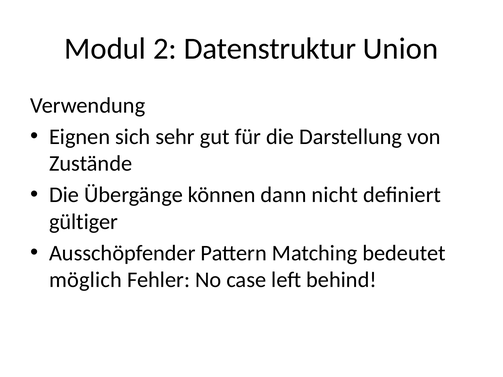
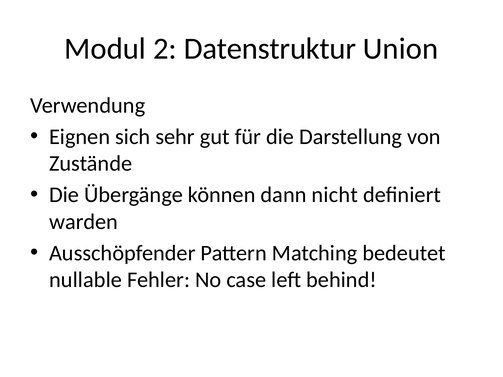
gültiger: gültiger -> warden
möglich: möglich -> nullable
